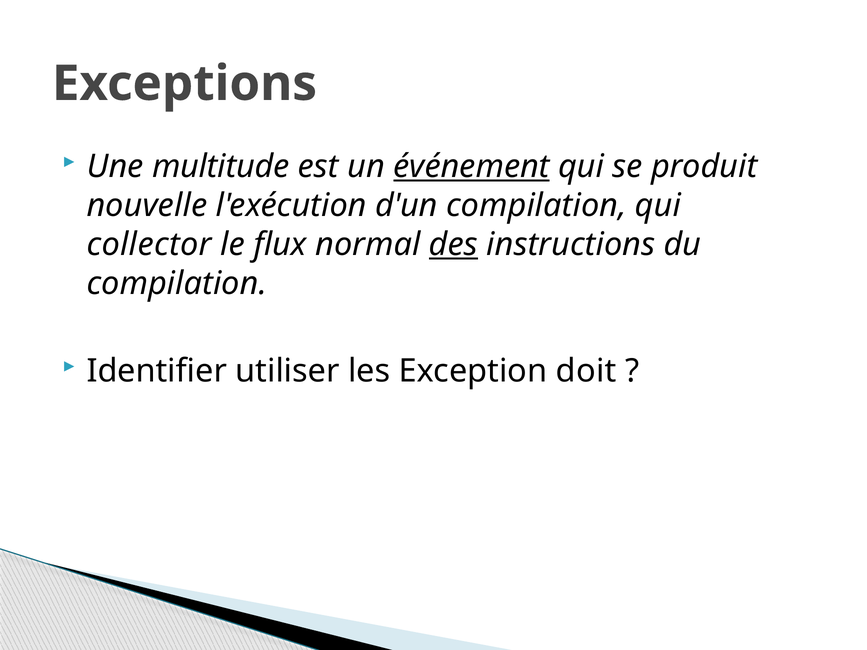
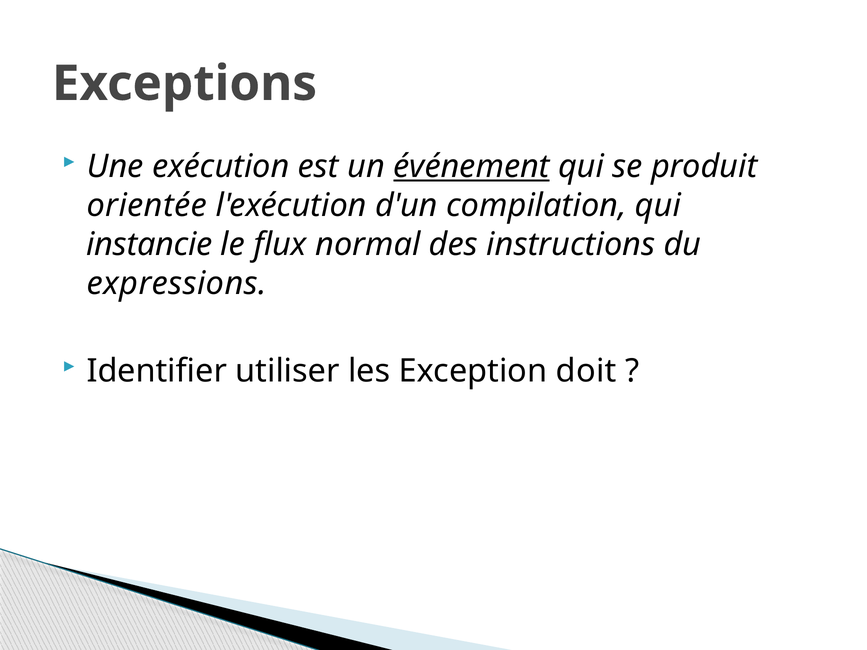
multitude: multitude -> exécution
nouvelle: nouvelle -> orientée
collector: collector -> instancie
des underline: present -> none
compilation at (177, 284): compilation -> expressions
